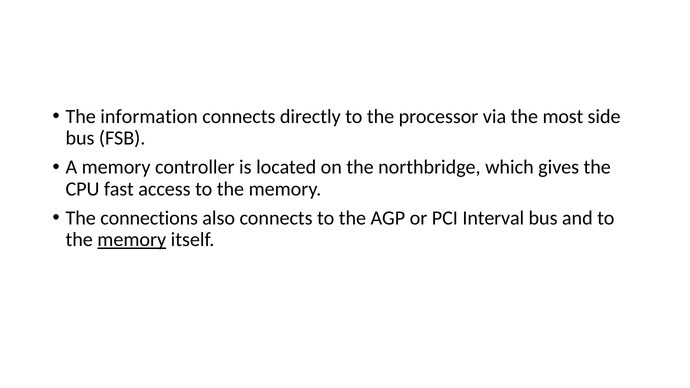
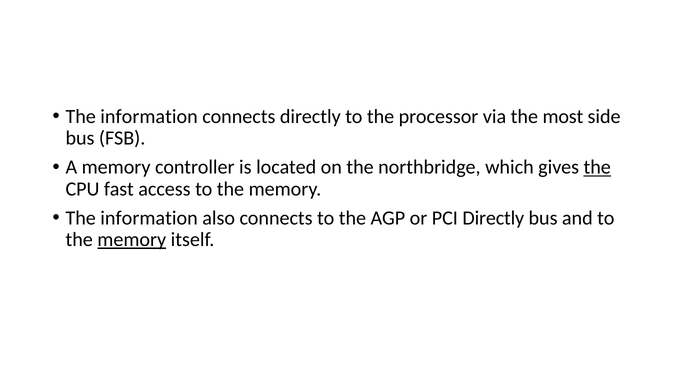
the at (597, 167) underline: none -> present
connections at (149, 218): connections -> information
PCI Interval: Interval -> Directly
